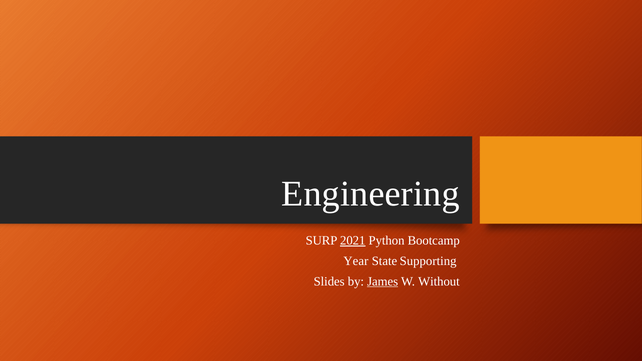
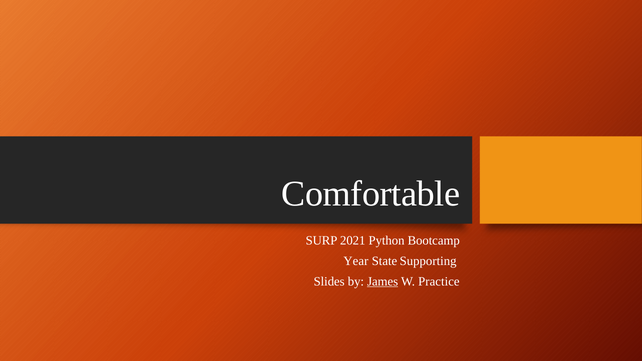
Engineering: Engineering -> Comfortable
2021 underline: present -> none
Without: Without -> Practice
